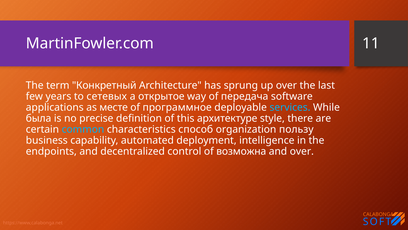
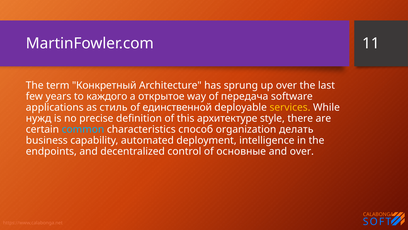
сетевых: сетевых -> каждого
месте: месте -> стиль
программное: программное -> единственной
services colour: light blue -> yellow
была: была -> нужд
пользу: пользу -> делать
возможна: возможна -> основные
